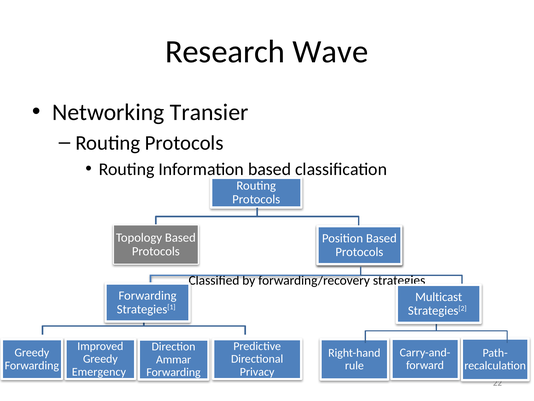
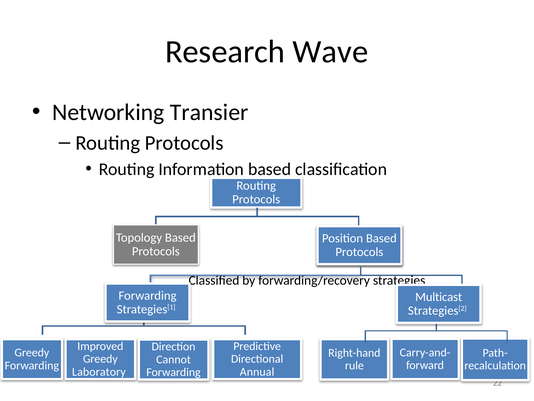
Ammar: Ammar -> Cannot
Emergency: Emergency -> Laboratory
Privacy: Privacy -> Annual
